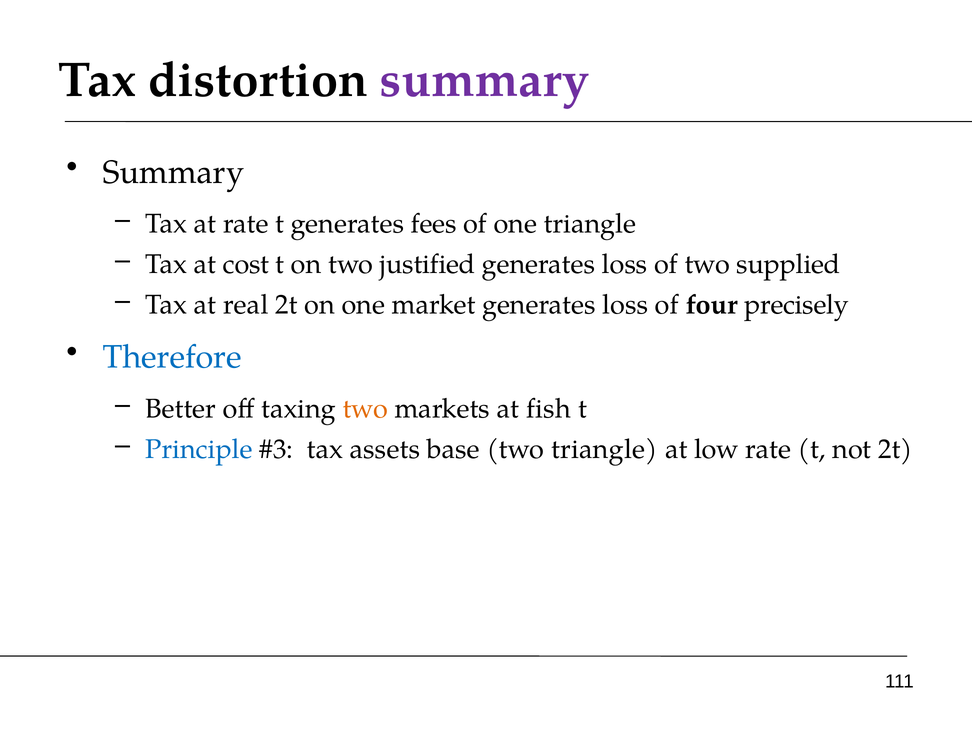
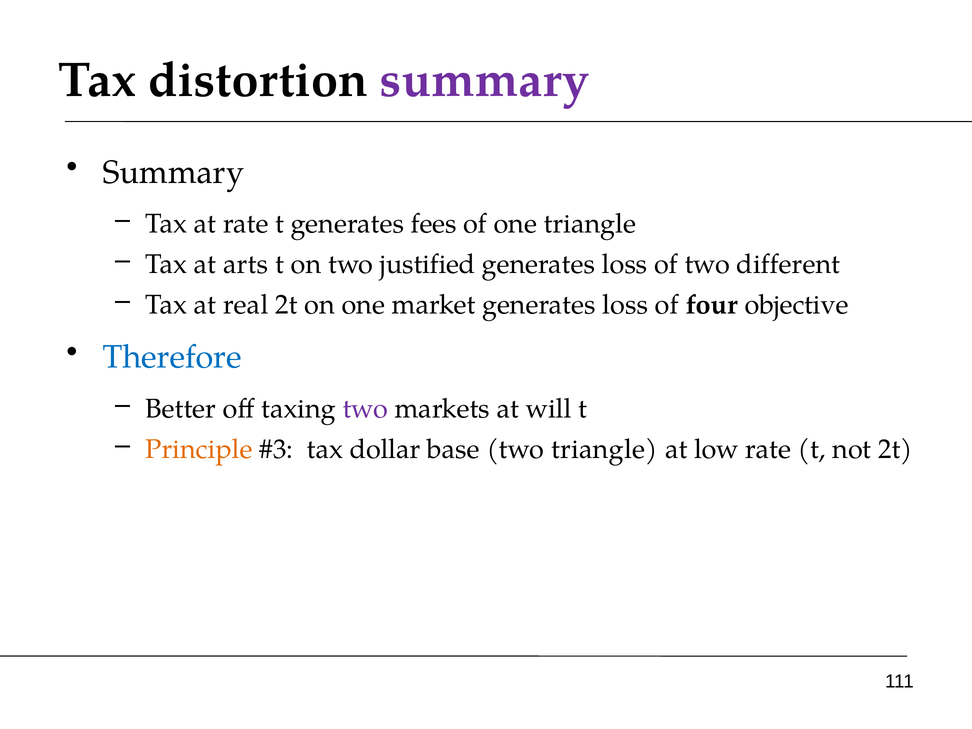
cost: cost -> arts
supplied: supplied -> different
precisely: precisely -> objective
two at (365, 409) colour: orange -> purple
fish: fish -> will
Principle colour: blue -> orange
assets: assets -> dollar
